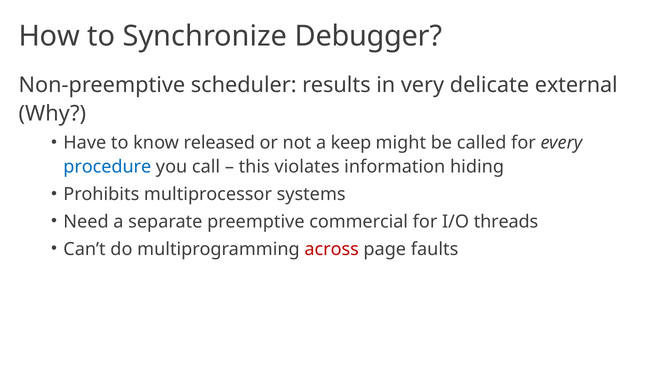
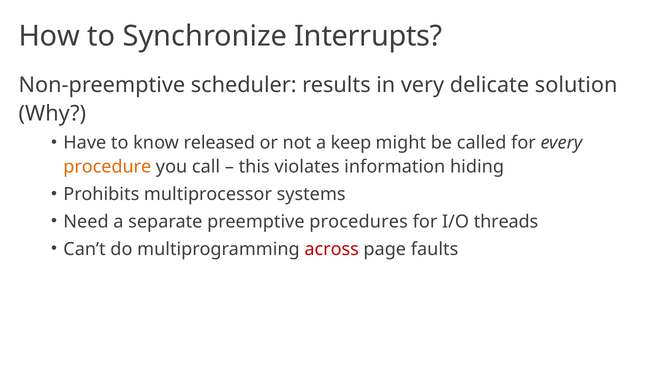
Debugger: Debugger -> Interrupts
external: external -> solution
procedure colour: blue -> orange
commercial: commercial -> procedures
